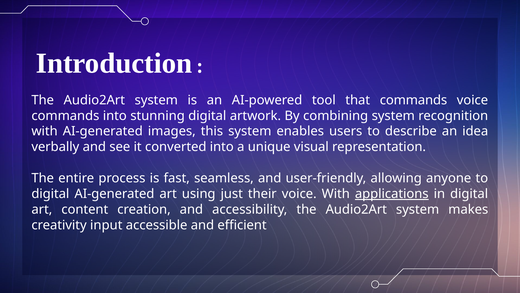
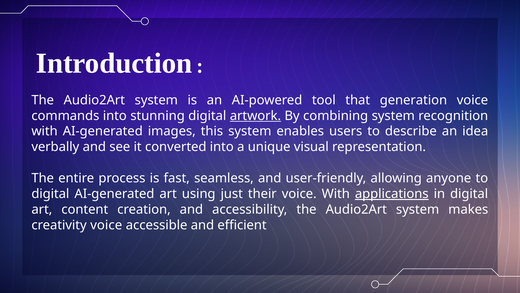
that commands: commands -> generation
artwork underline: none -> present
creativity input: input -> voice
